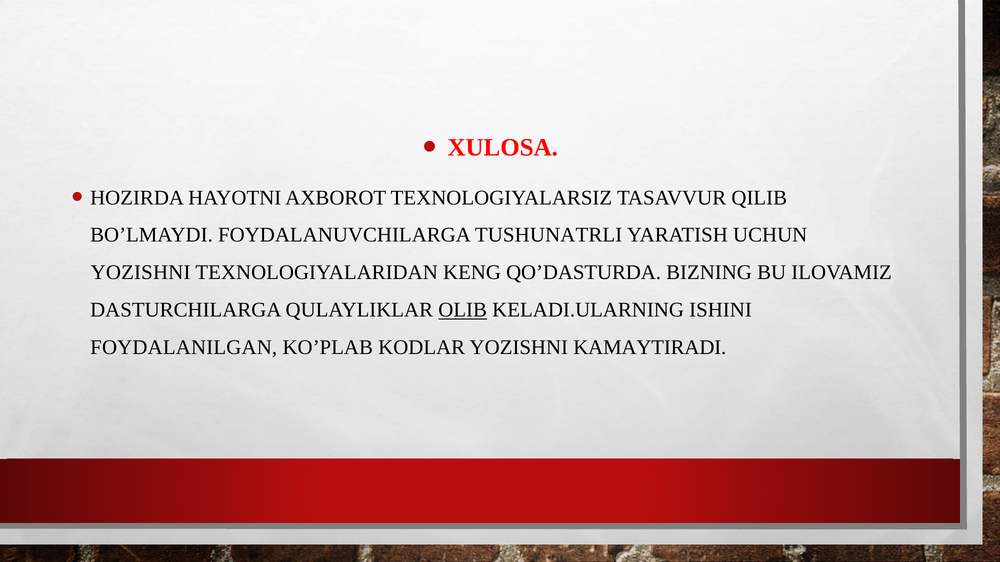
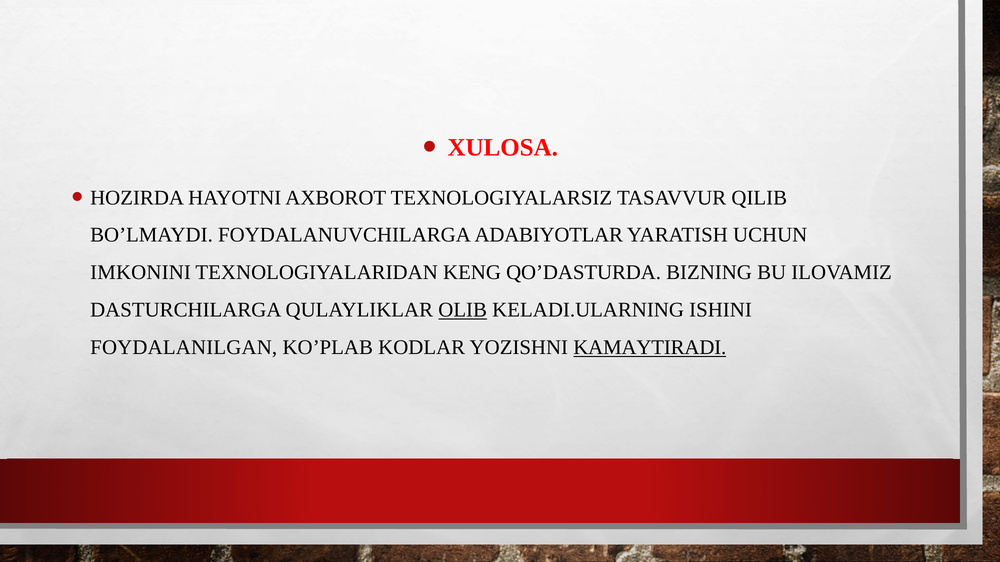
TUSHUNATRLI: TUSHUNATRLI -> ADABIYOTLAR
YOZISHNI at (141, 273): YOZISHNI -> IMKONINI
KAMAYTIRADI underline: none -> present
